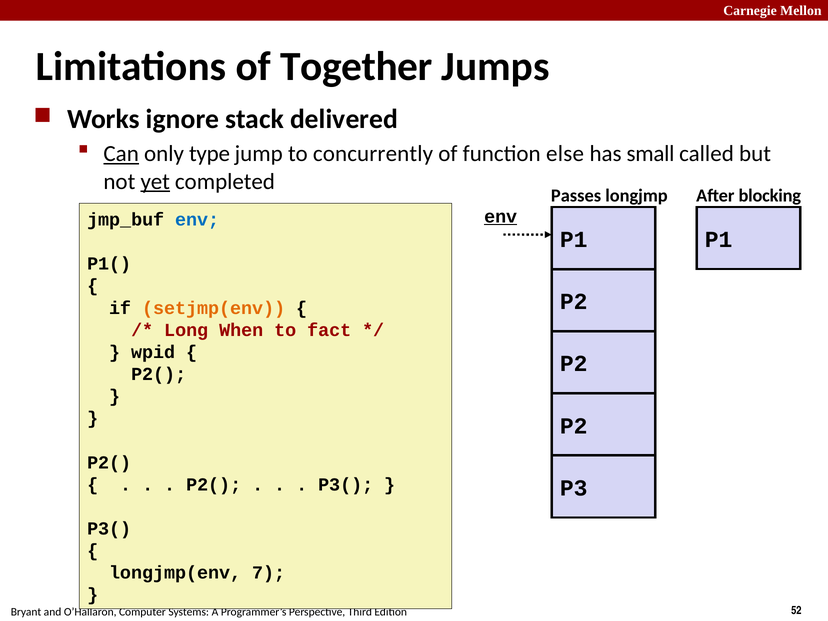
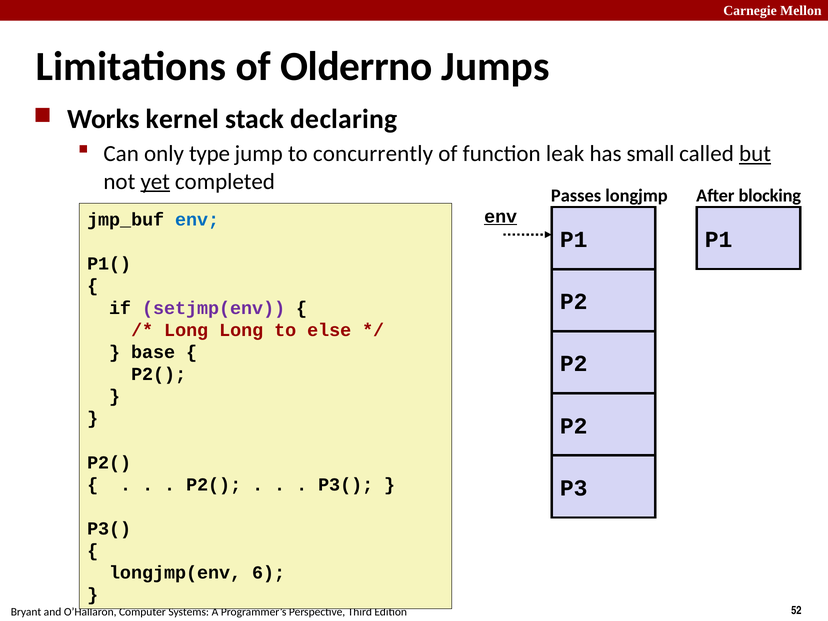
Together: Together -> Olderrno
ignore: ignore -> kernel
delivered: delivered -> declaring
Can underline: present -> none
else: else -> leak
but underline: none -> present
setjmp(env colour: orange -> purple
Long When: When -> Long
fact: fact -> else
wpid: wpid -> base
7: 7 -> 6
